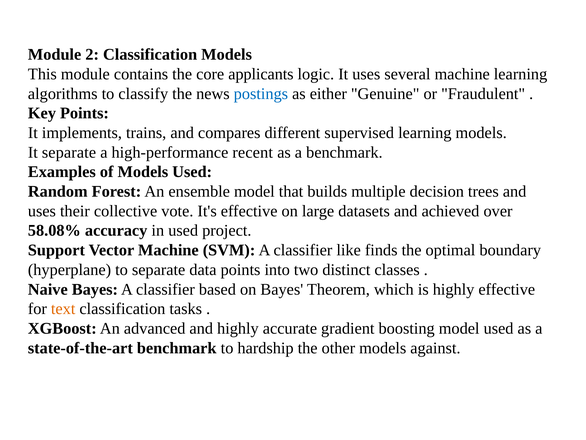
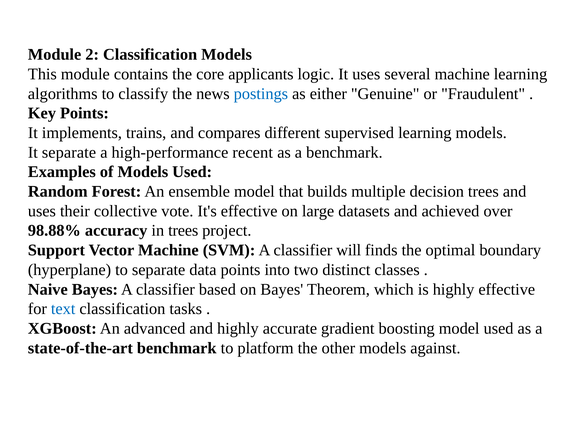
58.08%: 58.08% -> 98.88%
in used: used -> trees
like: like -> will
text colour: orange -> blue
hardship: hardship -> platform
